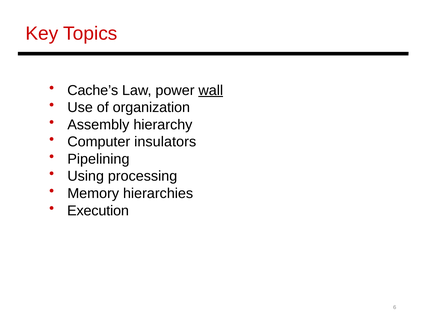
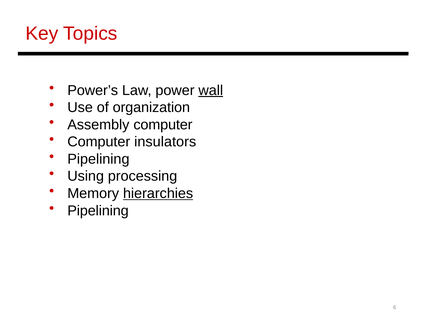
Cache’s: Cache’s -> Power’s
Assembly hierarchy: hierarchy -> computer
hierarchies underline: none -> present
Execution at (98, 211): Execution -> Pipelining
